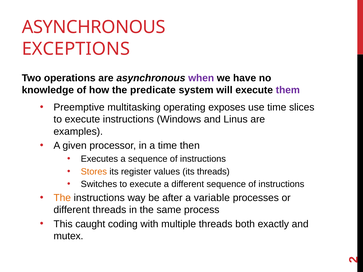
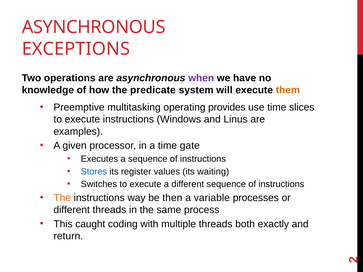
them colour: purple -> orange
exposes: exposes -> provides
then: then -> gate
Stores colour: orange -> blue
its threads: threads -> waiting
after: after -> then
mutex: mutex -> return
